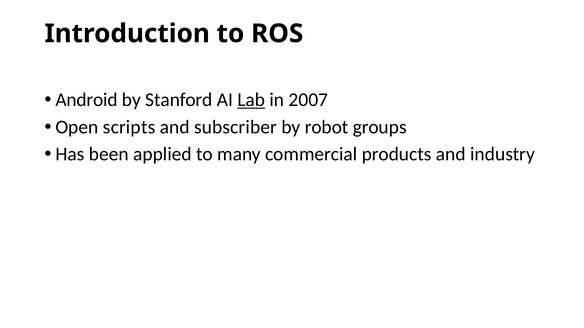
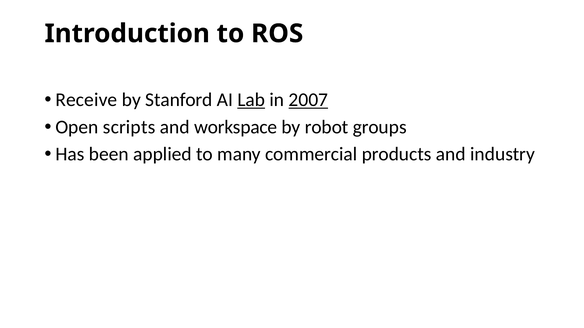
Android: Android -> Receive
2007 underline: none -> present
subscriber: subscriber -> workspace
